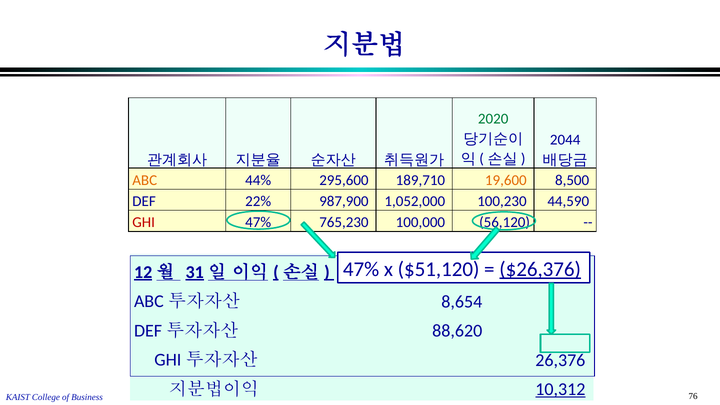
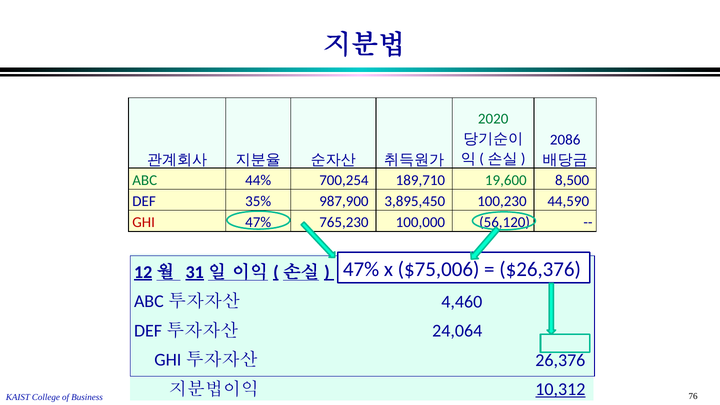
2044: 2044 -> 2086
ABC colour: orange -> green
295,600: 295,600 -> 700,254
19,600 colour: orange -> green
22%: 22% -> 35%
1,052,000: 1,052,000 -> 3,895,450
$51,120: $51,120 -> $75,006
$26,376 underline: present -> none
8,654: 8,654 -> 4,460
88,620: 88,620 -> 24,064
